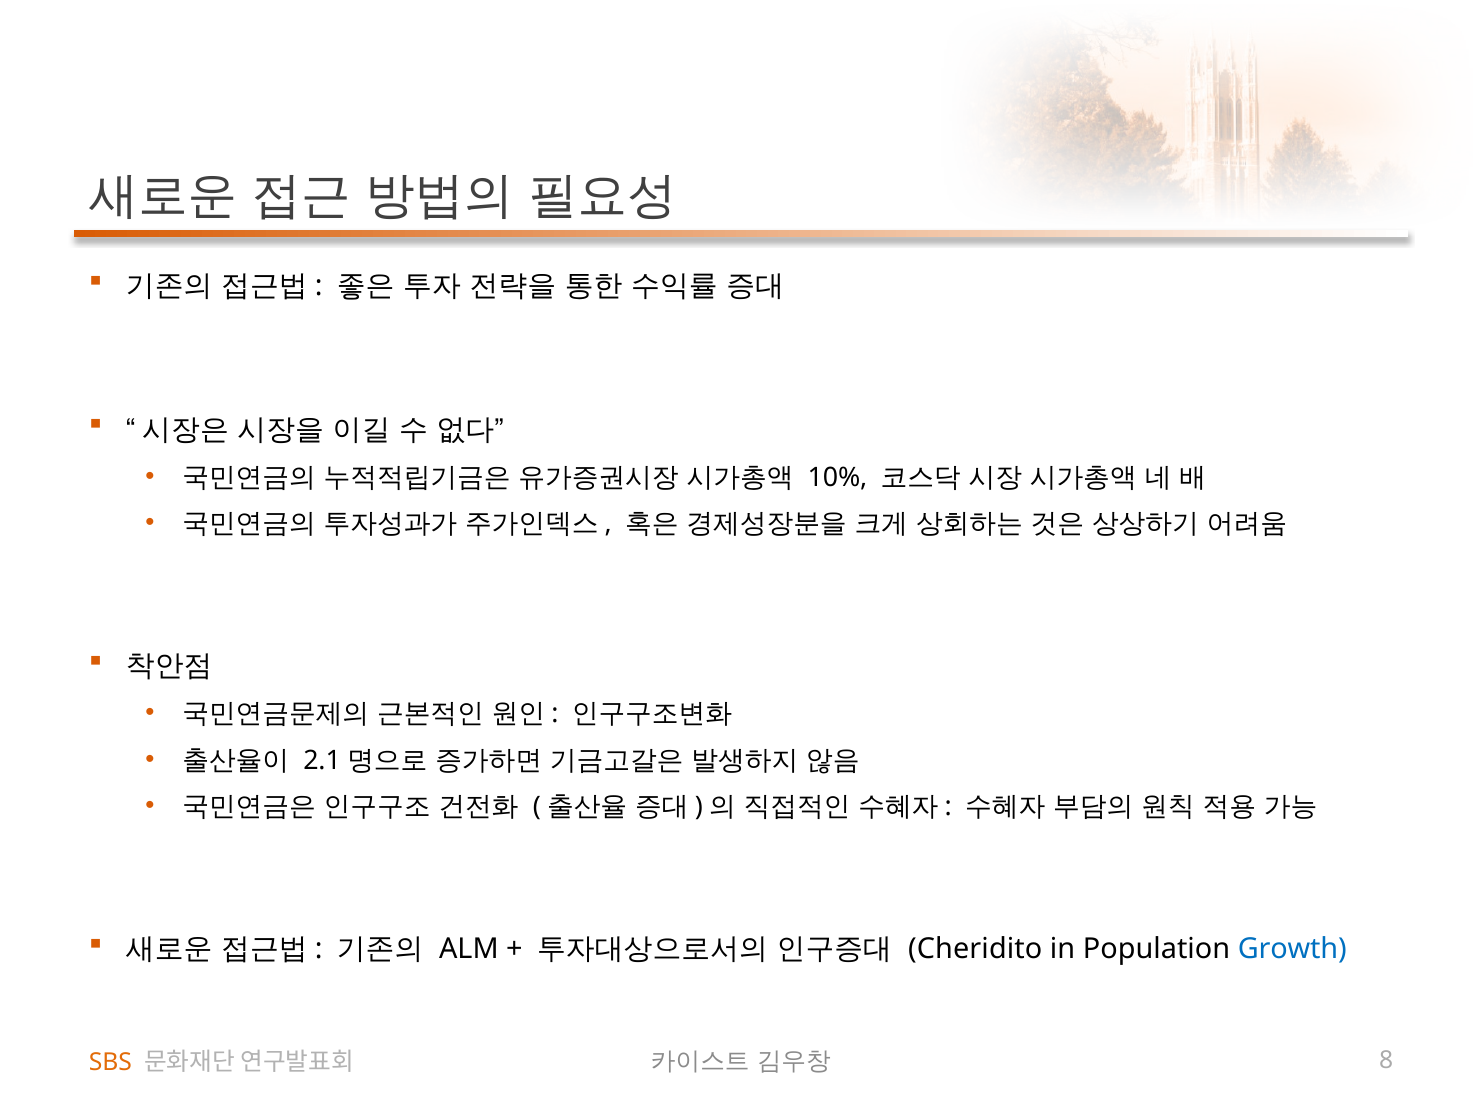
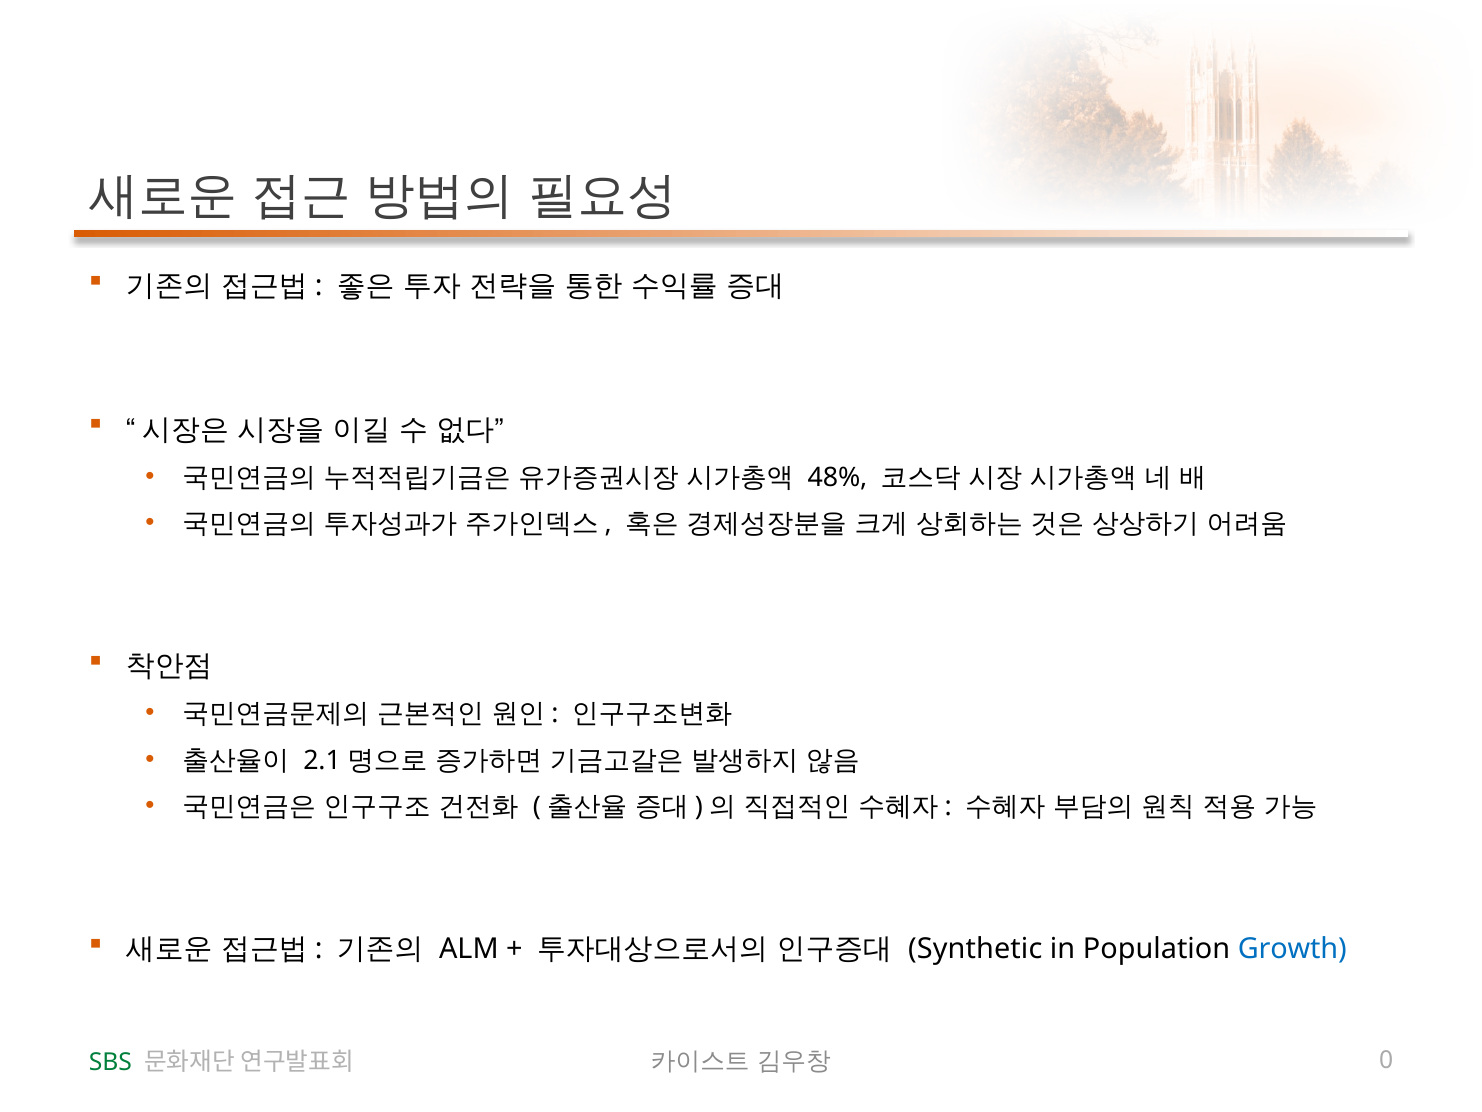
10%: 10% -> 48%
Cheridito: Cheridito -> Synthetic
8: 8 -> 0
SBS colour: orange -> green
